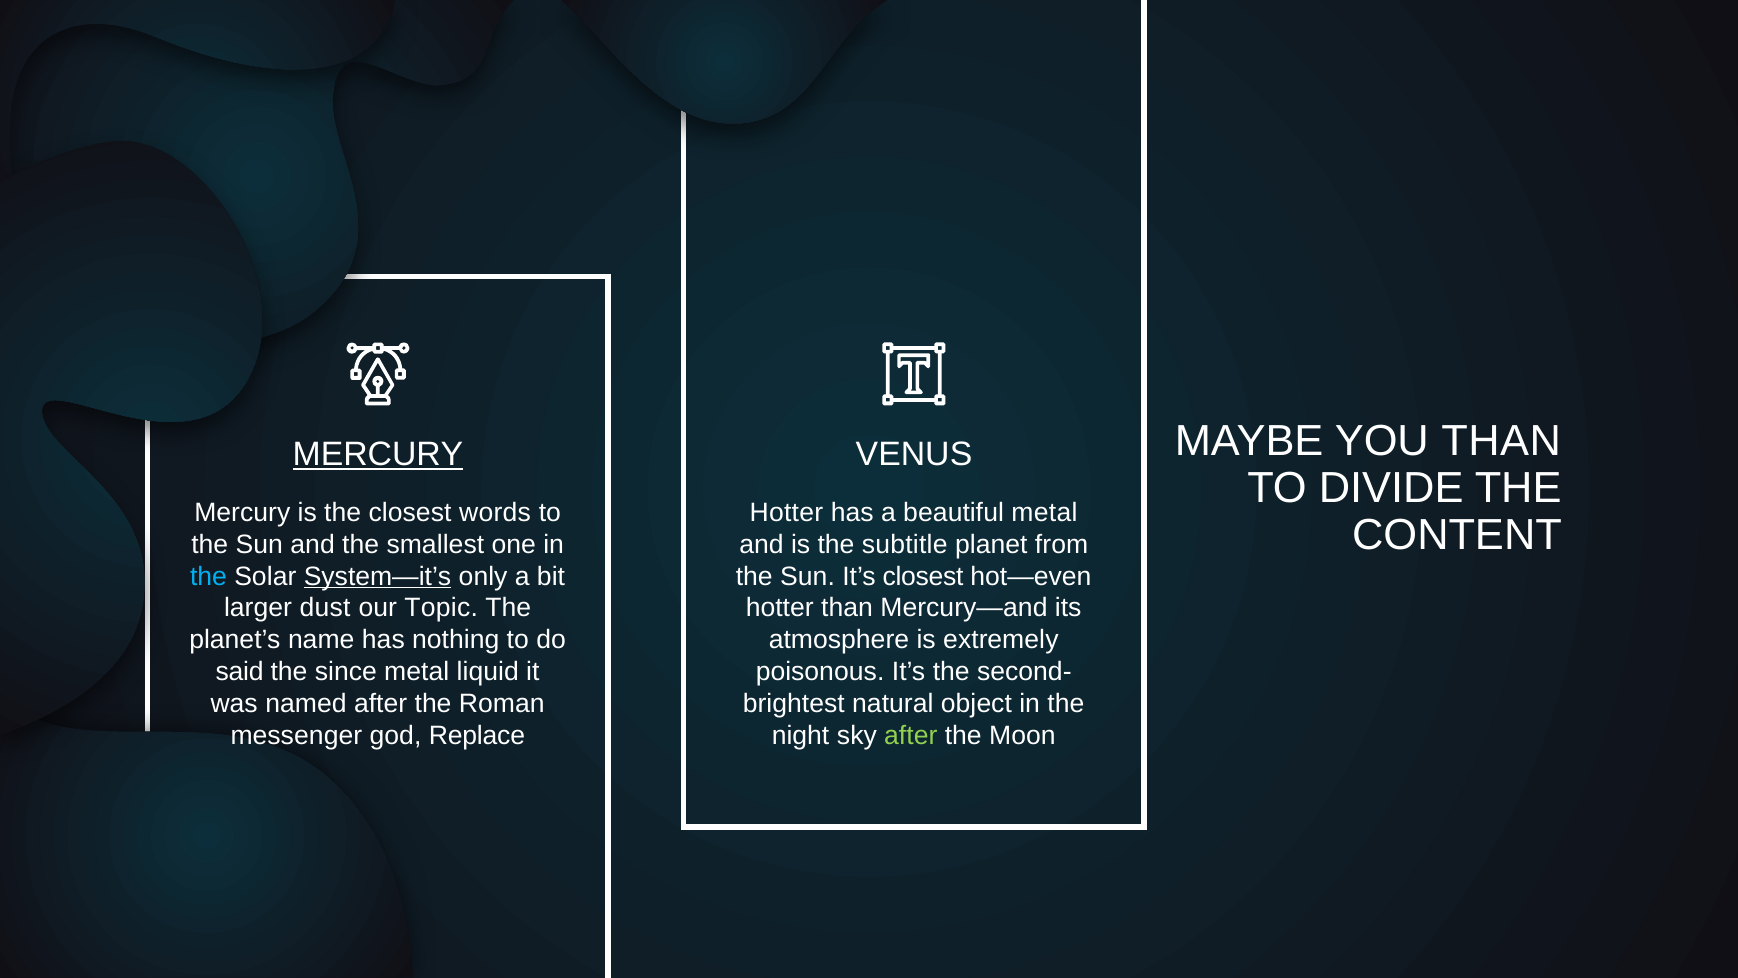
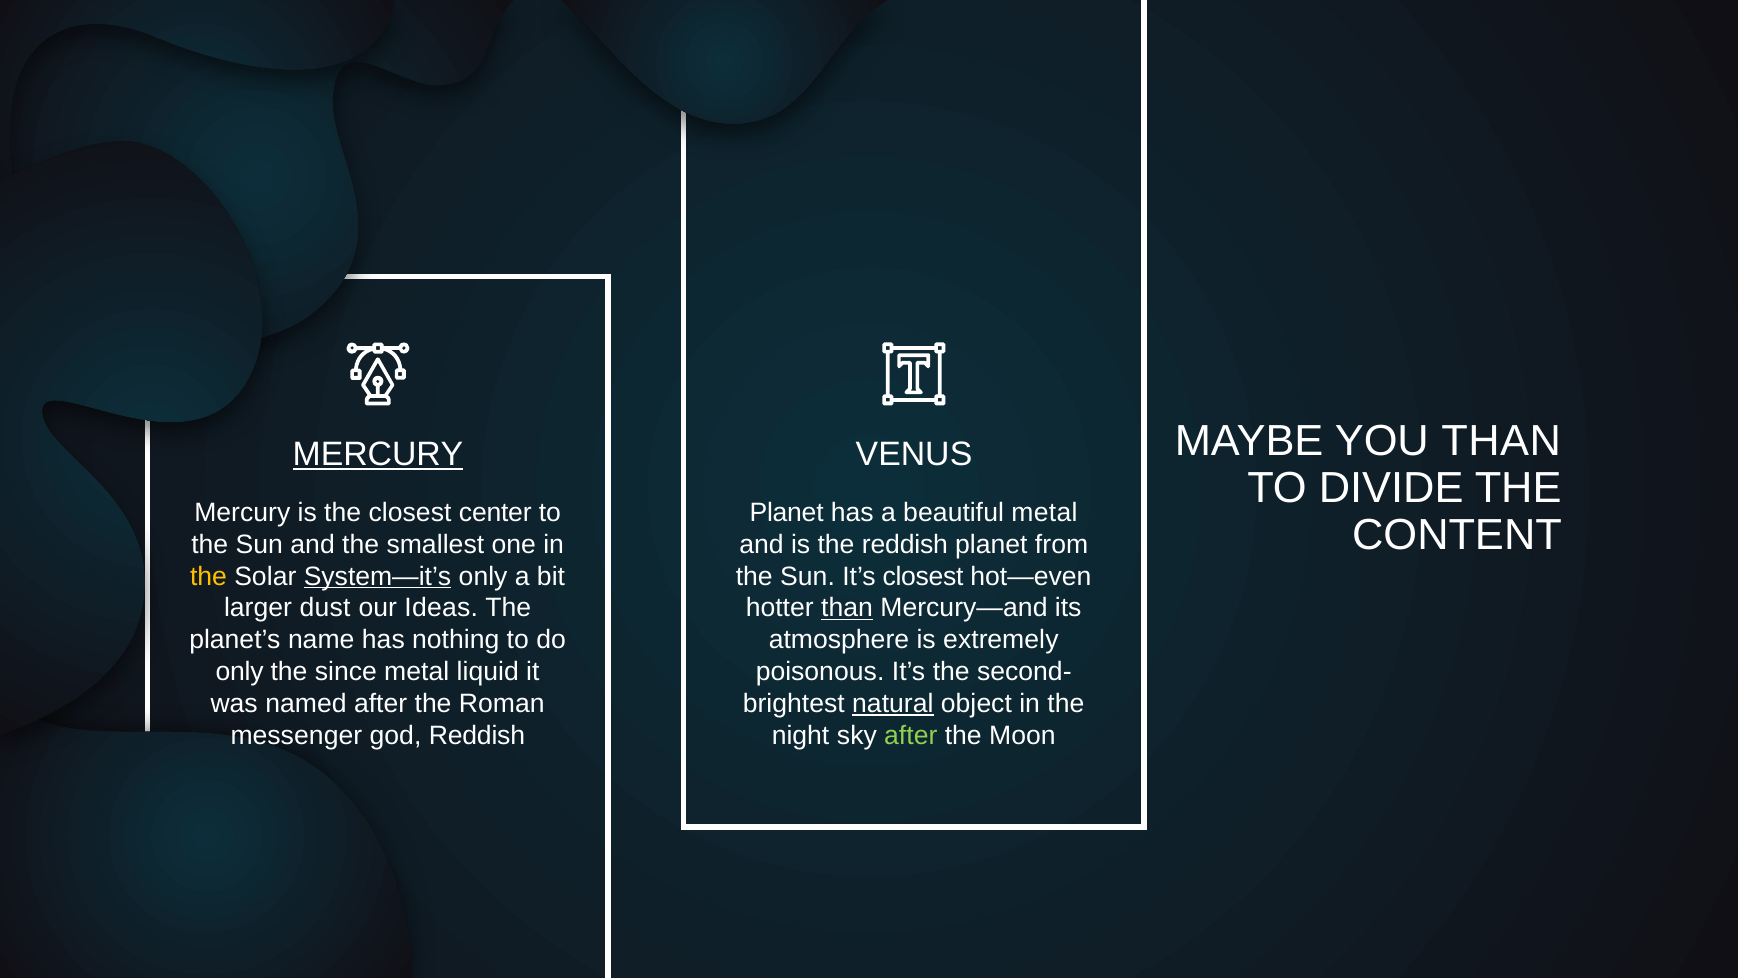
words: words -> center
Hotter at (786, 512): Hotter -> Planet
the subtitle: subtitle -> reddish
the at (208, 576) colour: light blue -> yellow
Topic: Topic -> Ideas
than at (847, 608) underline: none -> present
said at (240, 672): said -> only
natural underline: none -> present
god Replace: Replace -> Reddish
